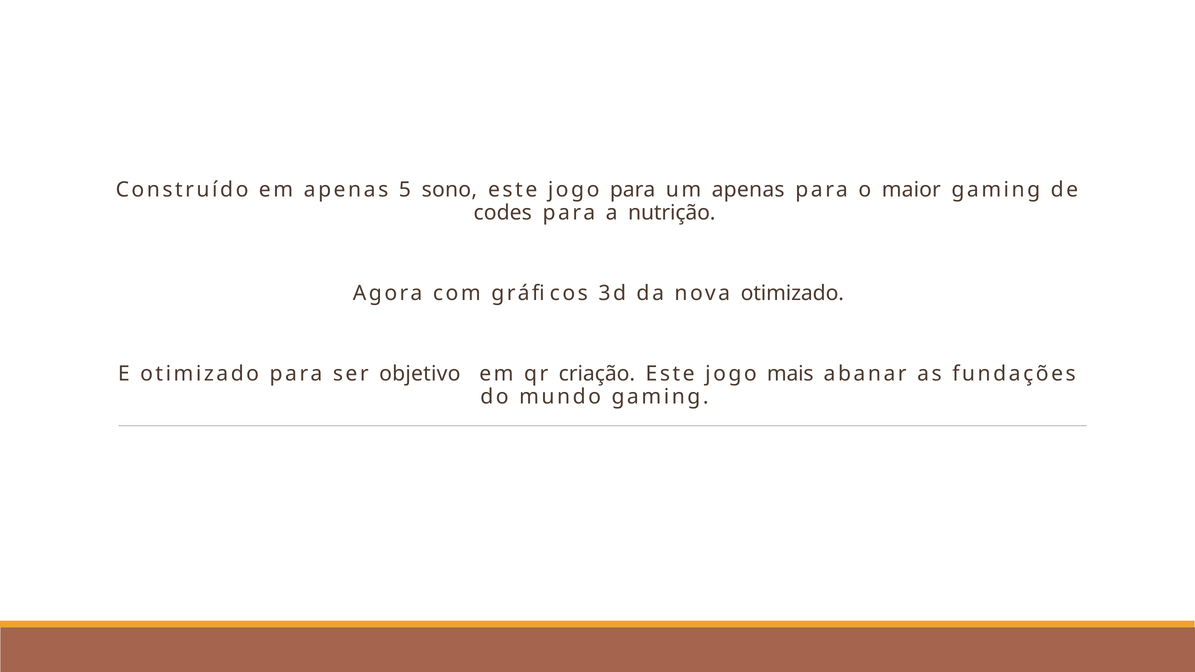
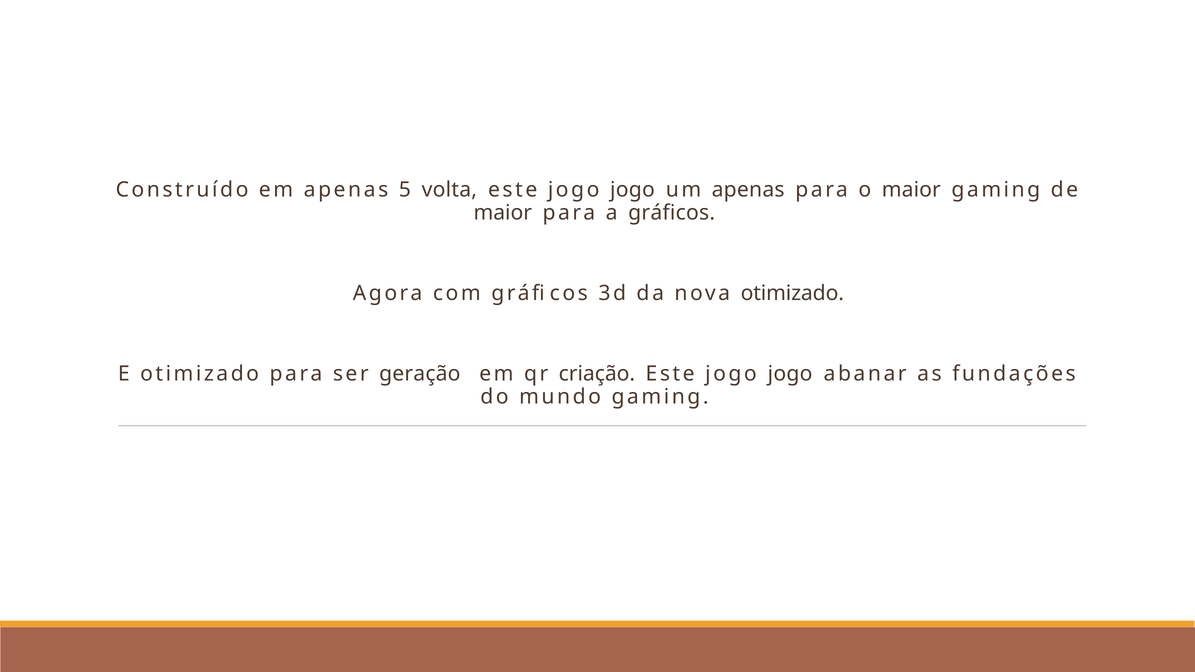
sono: sono -> volta
para at (633, 190): para -> jogo
codes at (503, 213): codes -> maior
a nutrição: nutrição -> gráficos
objetivo: objetivo -> geração
mais at (790, 374): mais -> jogo
